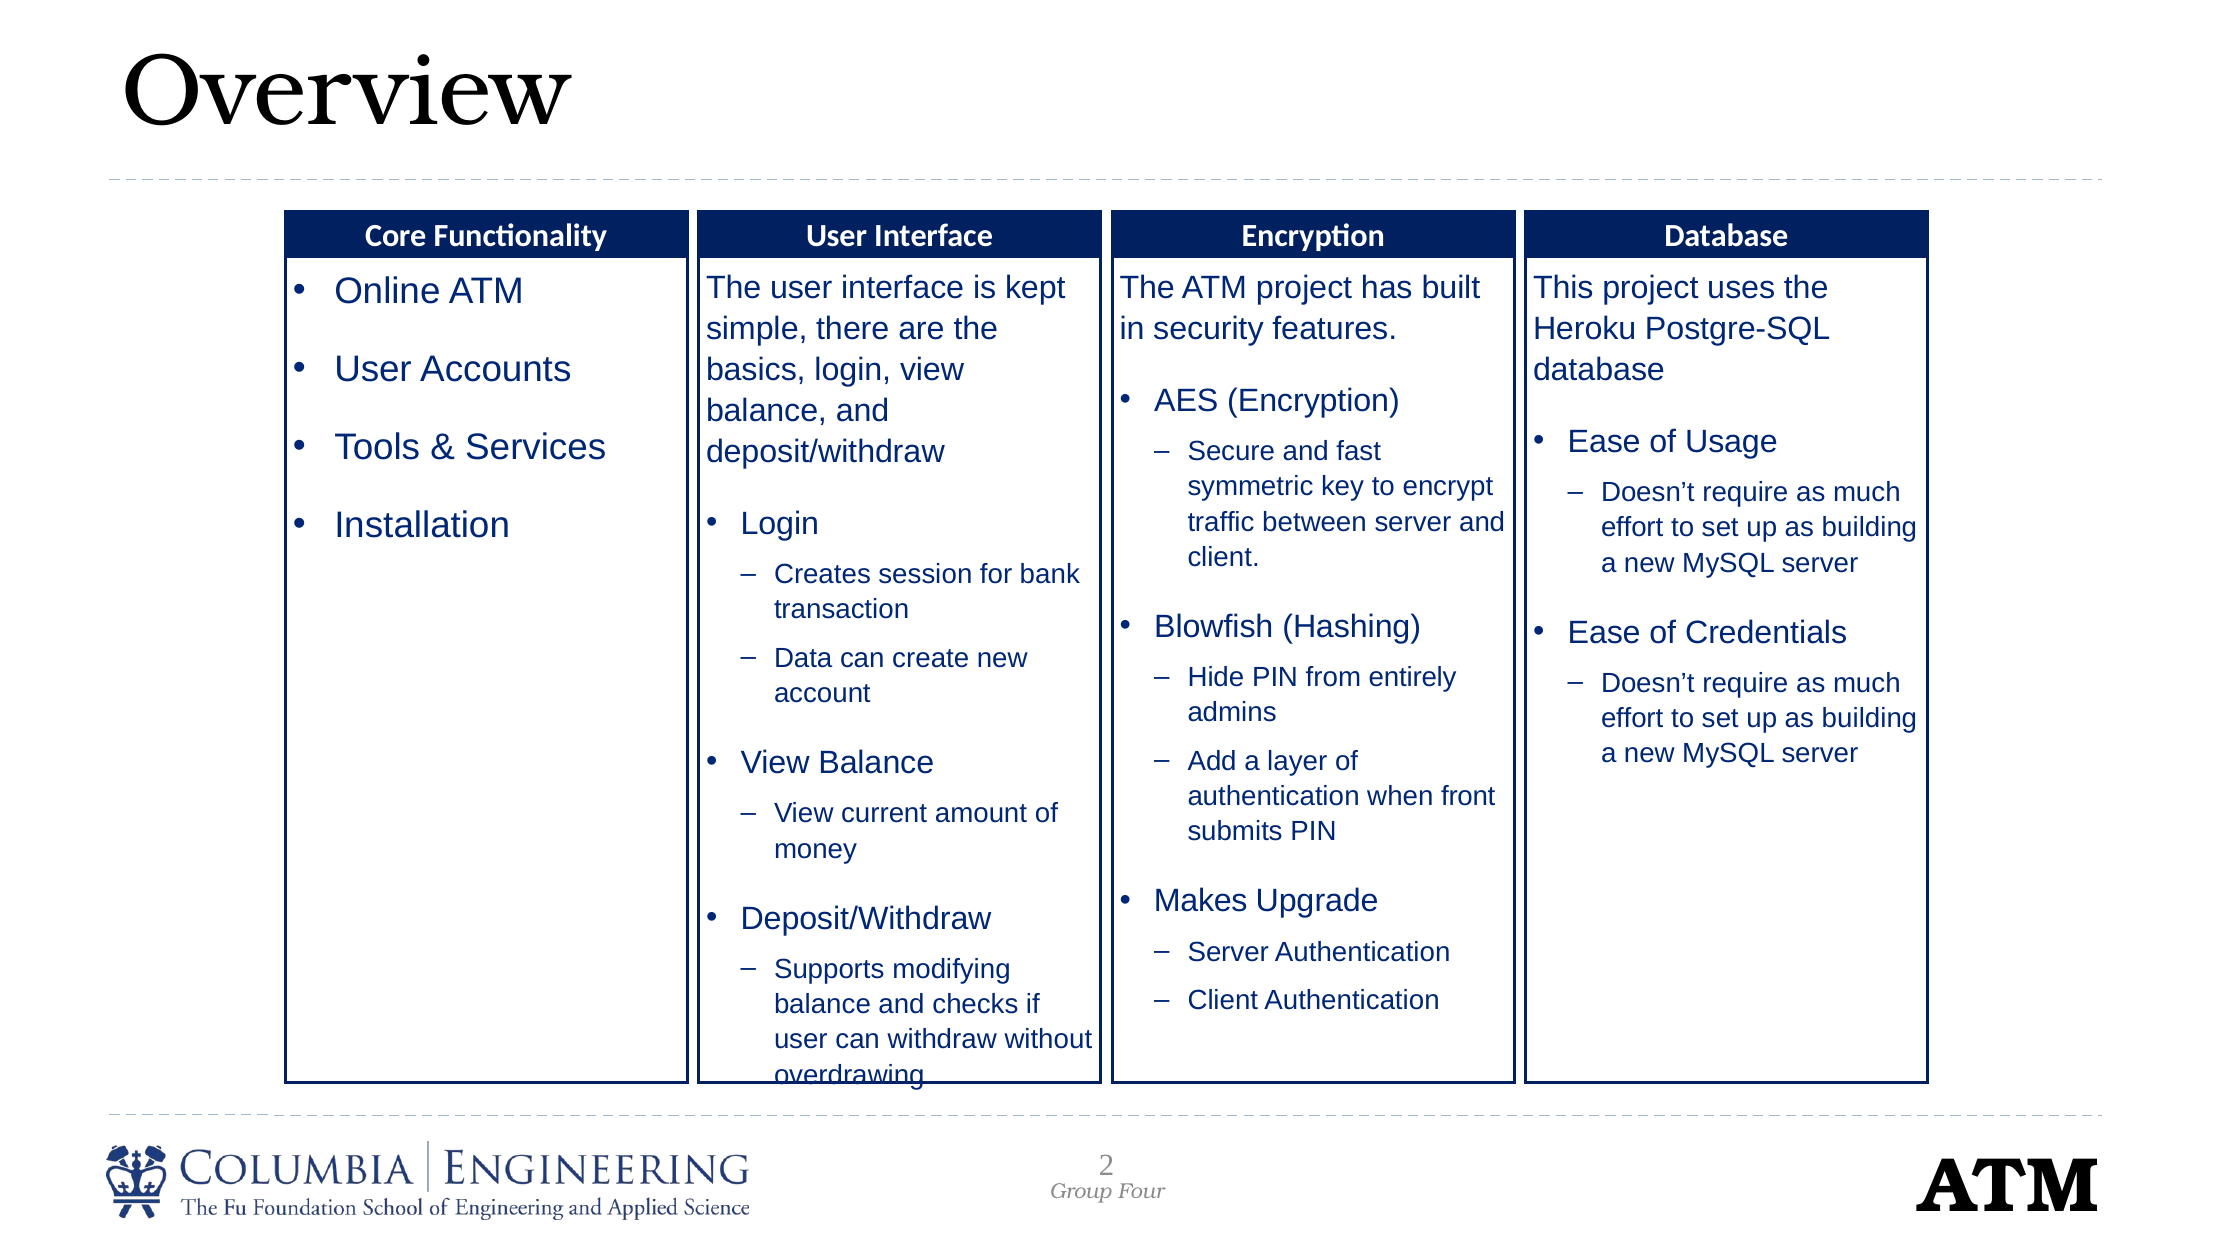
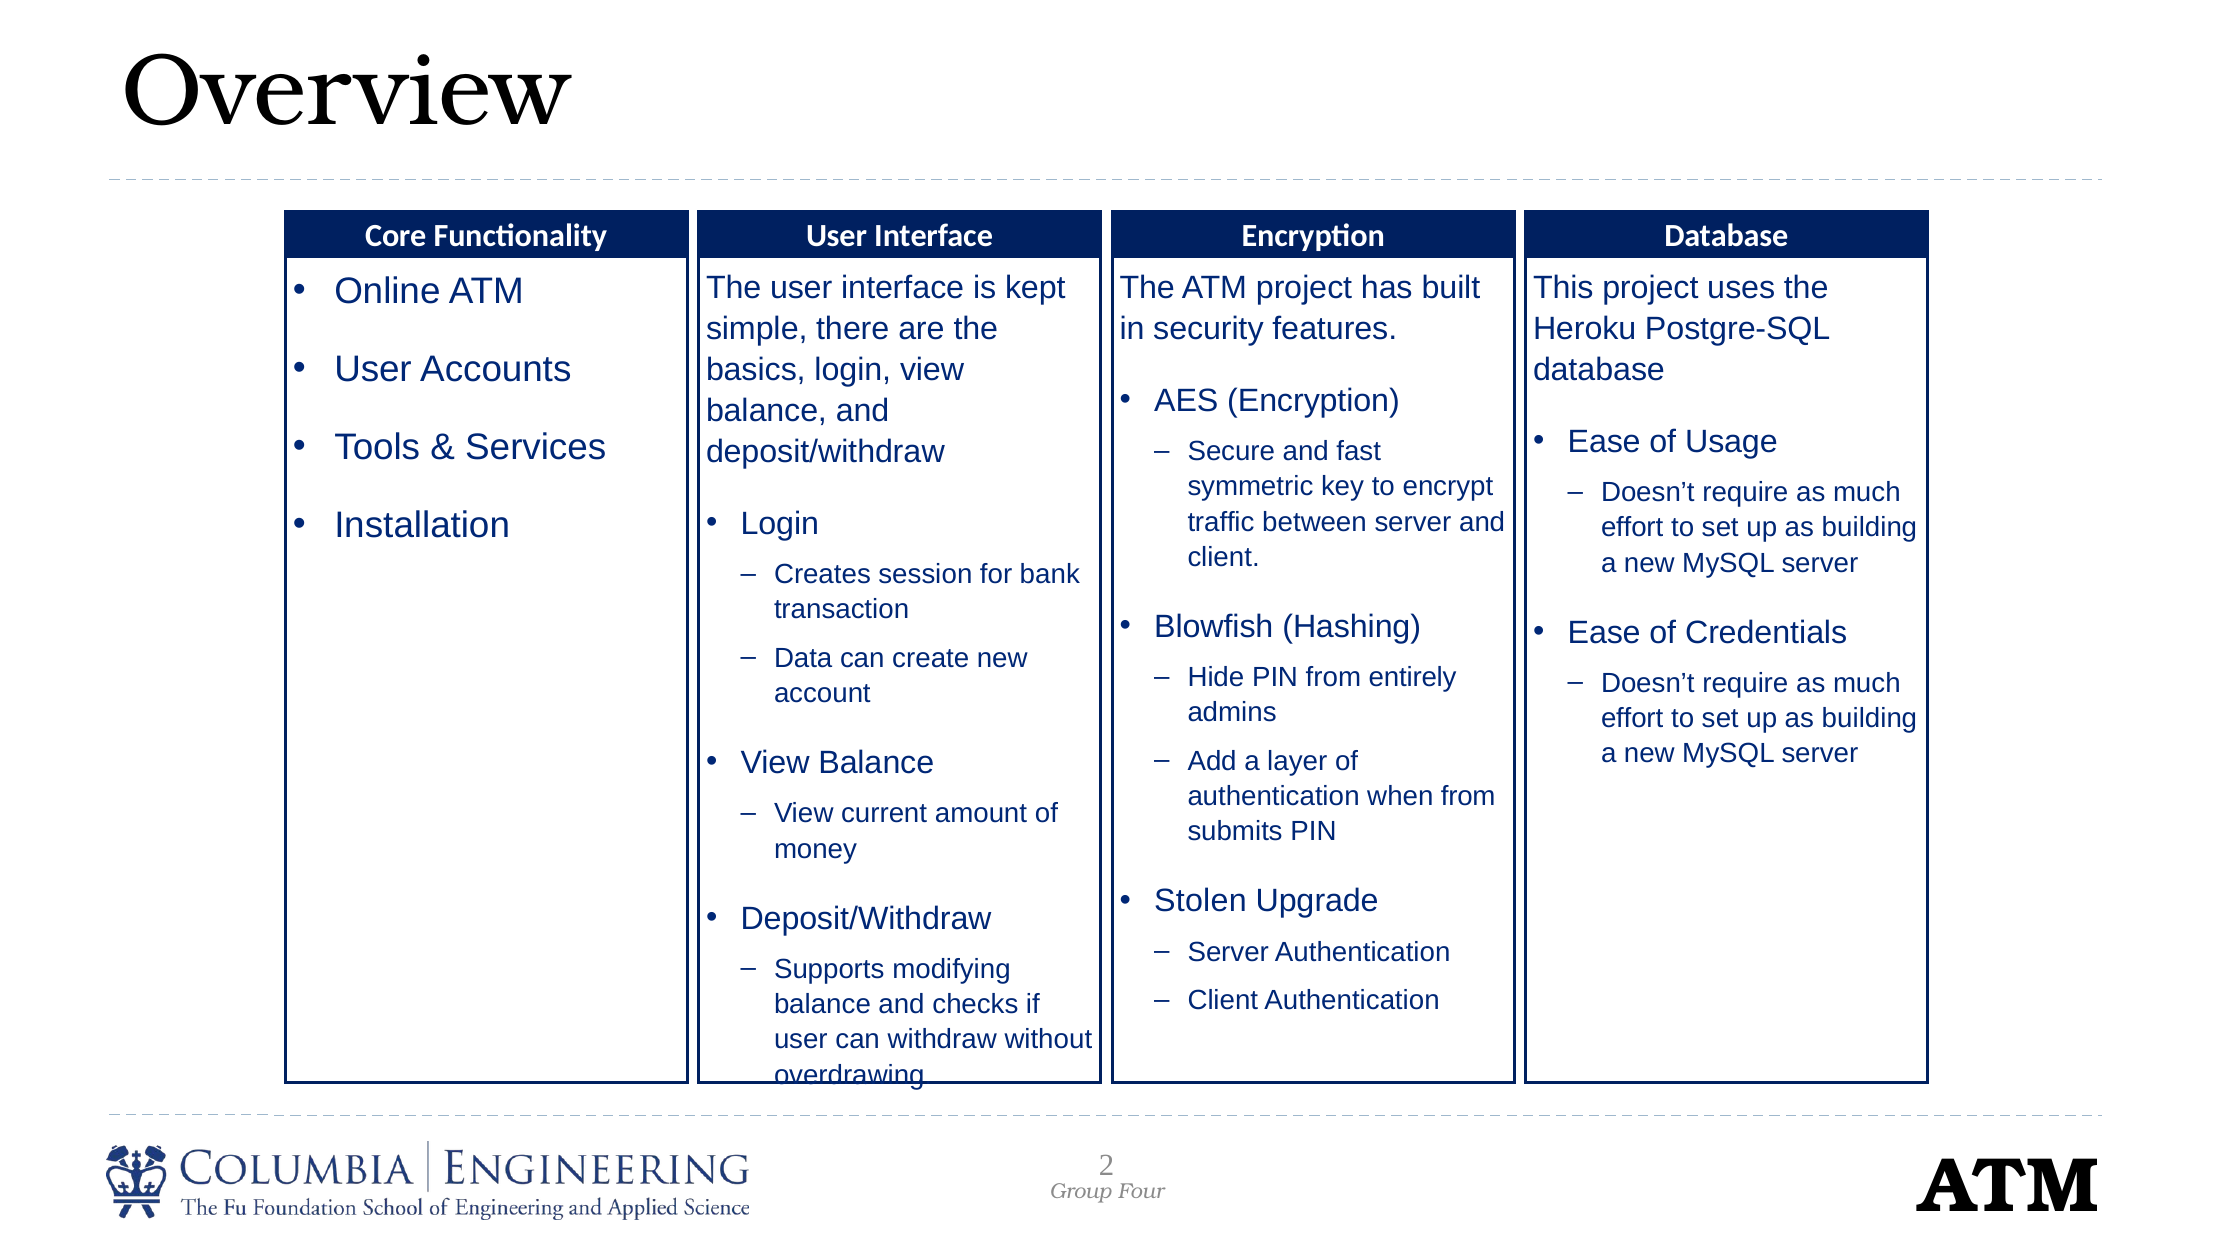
when front: front -> from
Makes: Makes -> Stolen
